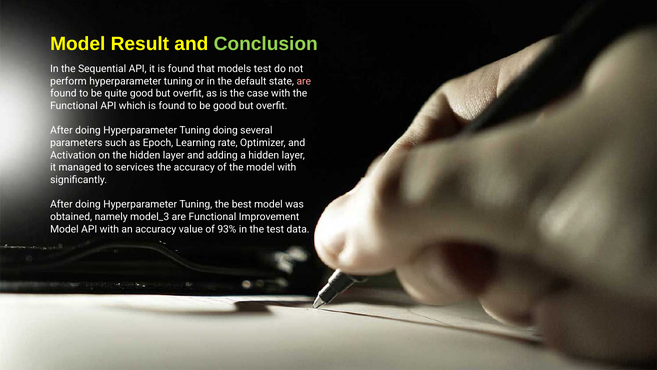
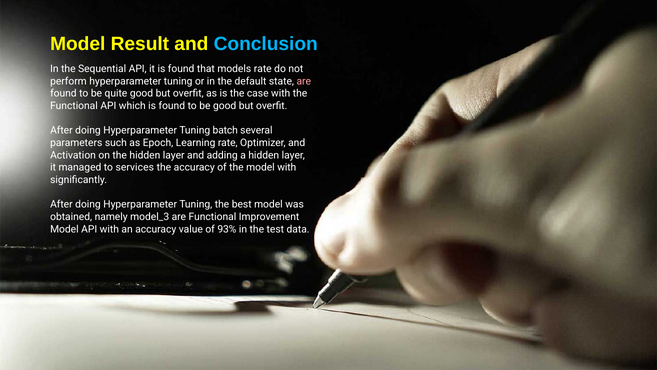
Conclusion colour: light green -> light blue
models test: test -> rate
Tuning doing: doing -> batch
